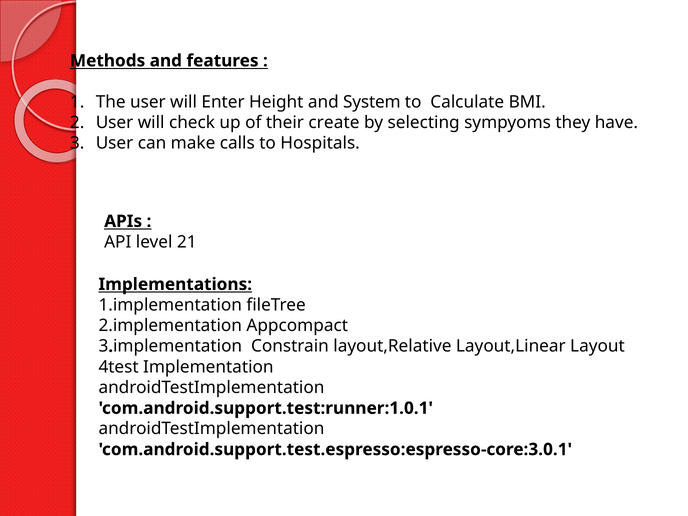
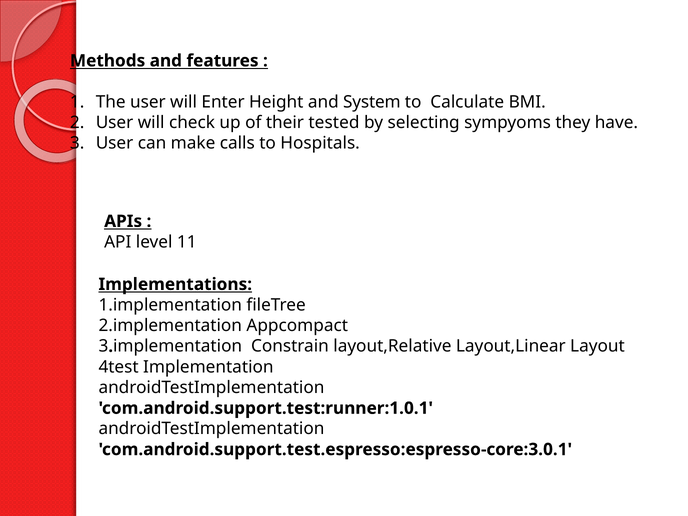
create: create -> tested
21: 21 -> 11
